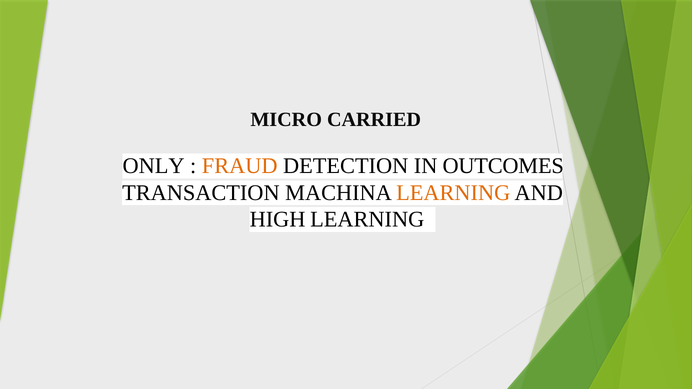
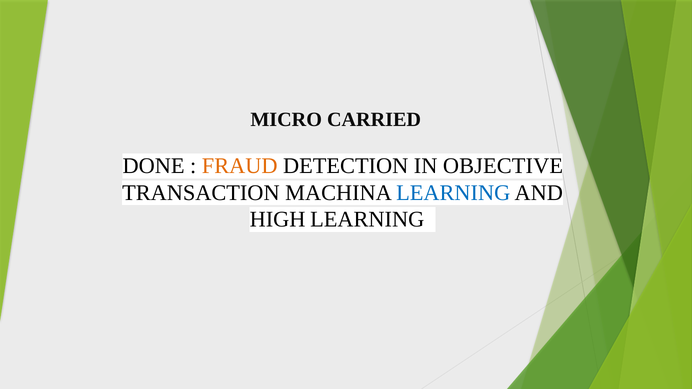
ONLY: ONLY -> DONE
OUTCOMES: OUTCOMES -> OBJECTIVE
LEARNING at (453, 193) colour: orange -> blue
